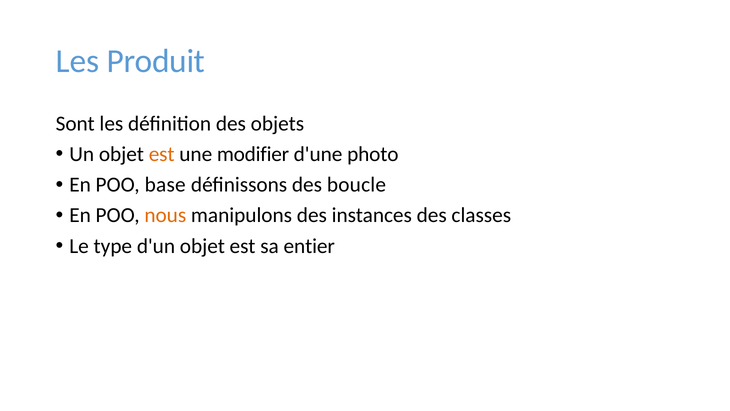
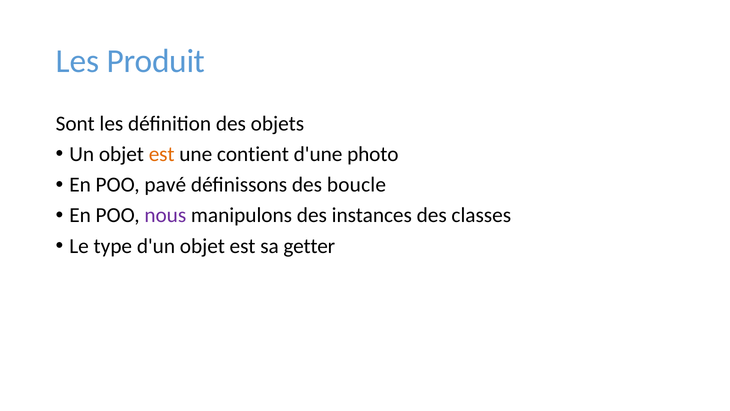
modifier: modifier -> contient
base: base -> pavé
nous colour: orange -> purple
entier: entier -> getter
